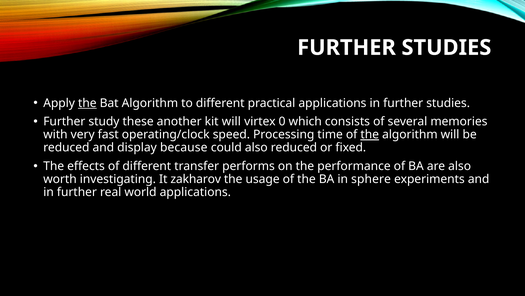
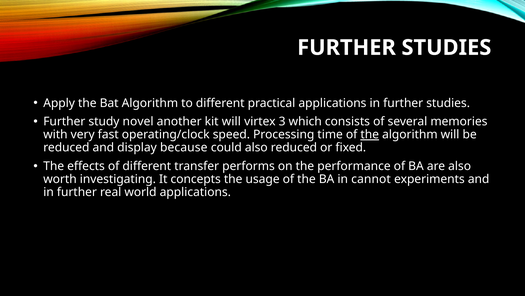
the at (87, 103) underline: present -> none
these: these -> novel
0: 0 -> 3
zakharov: zakharov -> concepts
sphere: sphere -> cannot
